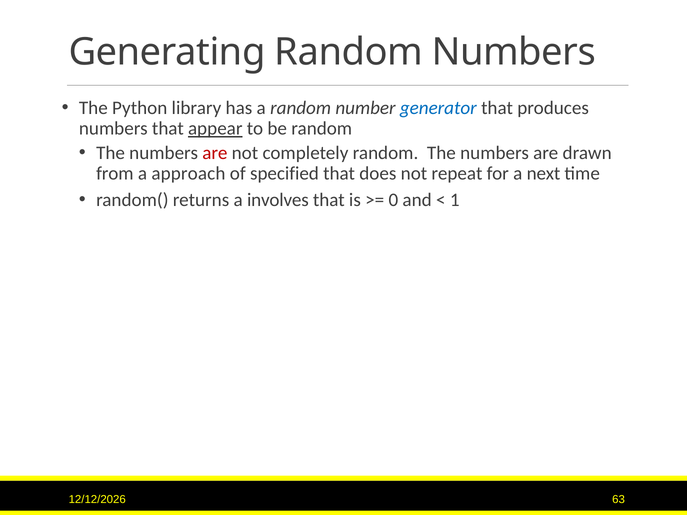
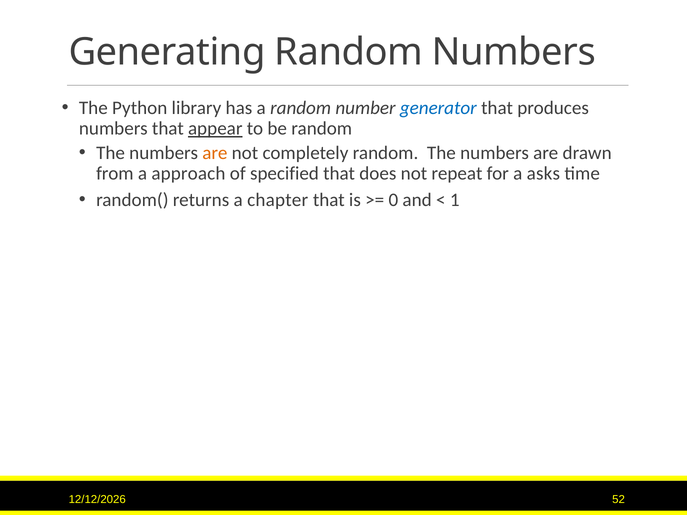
are at (215, 153) colour: red -> orange
next: next -> asks
involves: involves -> chapter
63: 63 -> 52
